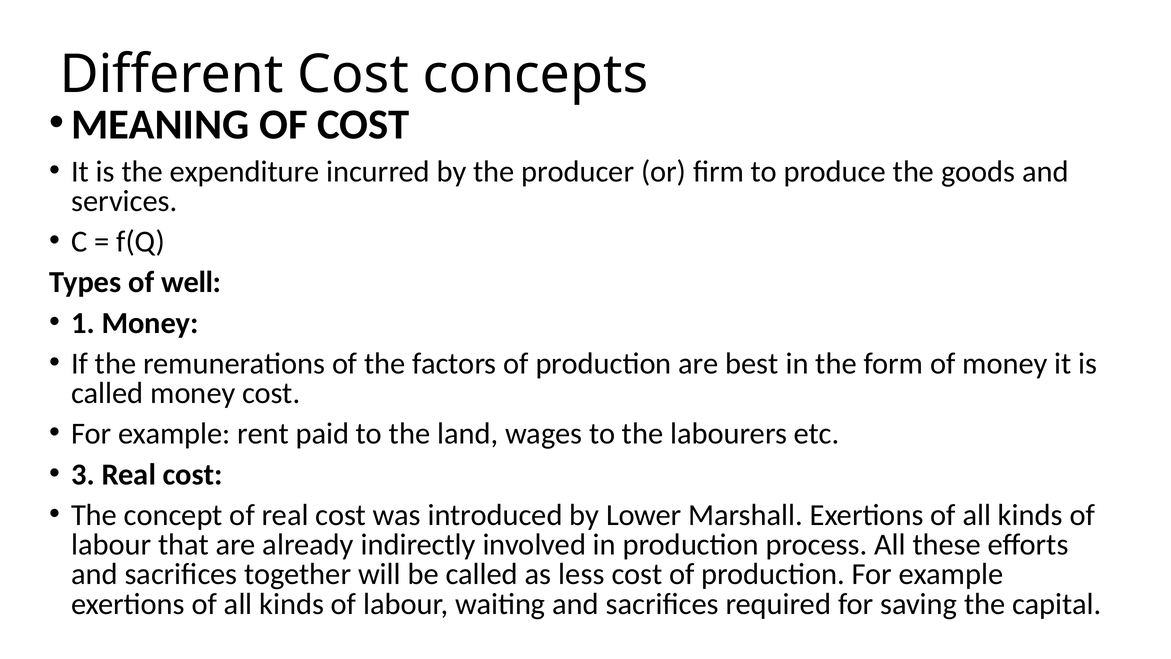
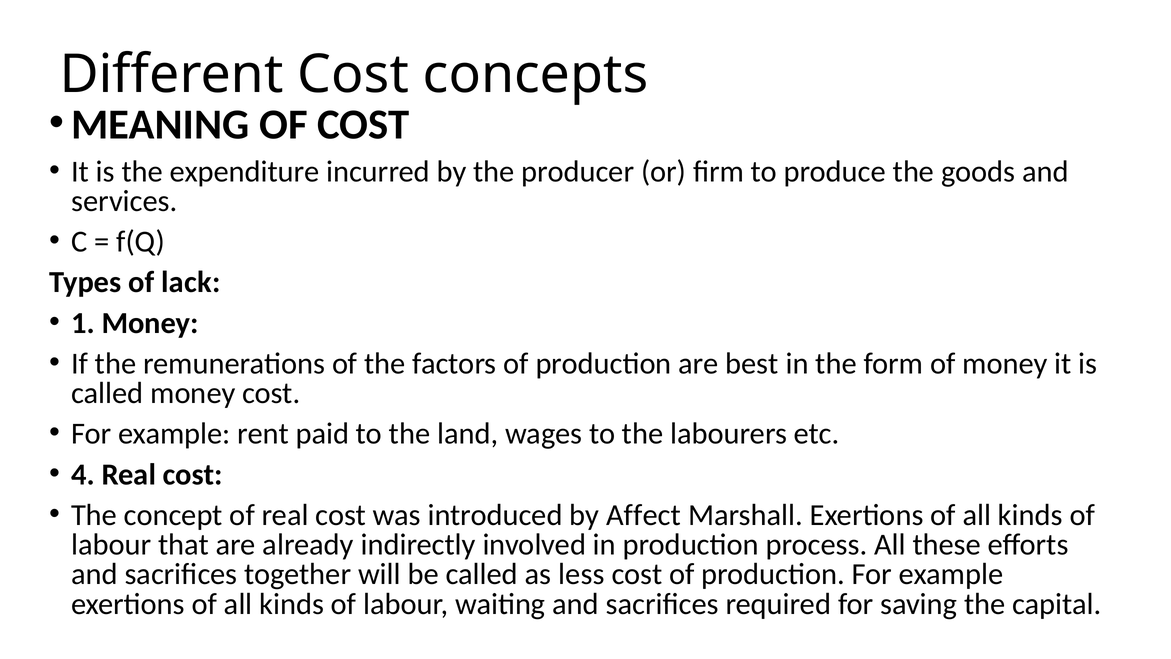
well: well -> lack
3: 3 -> 4
Lower: Lower -> Affect
